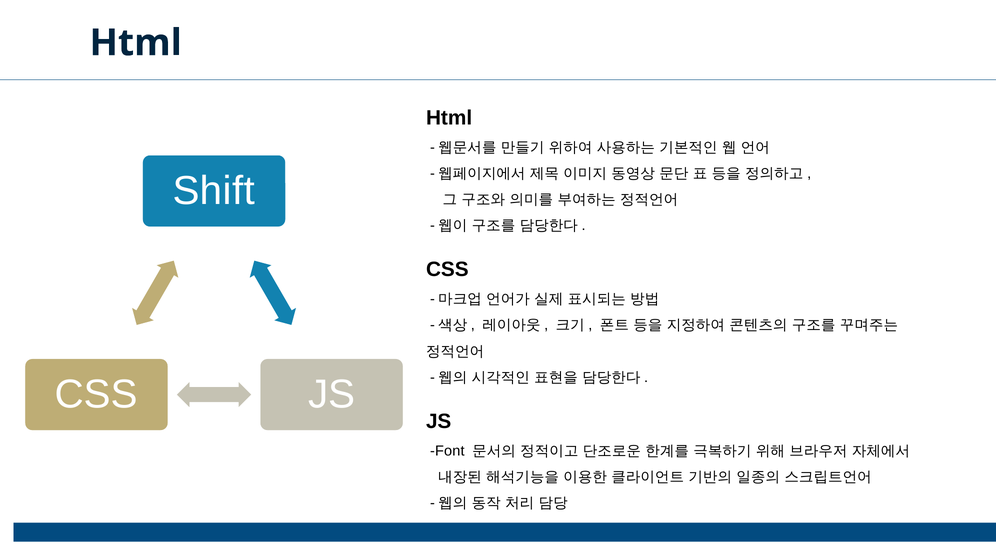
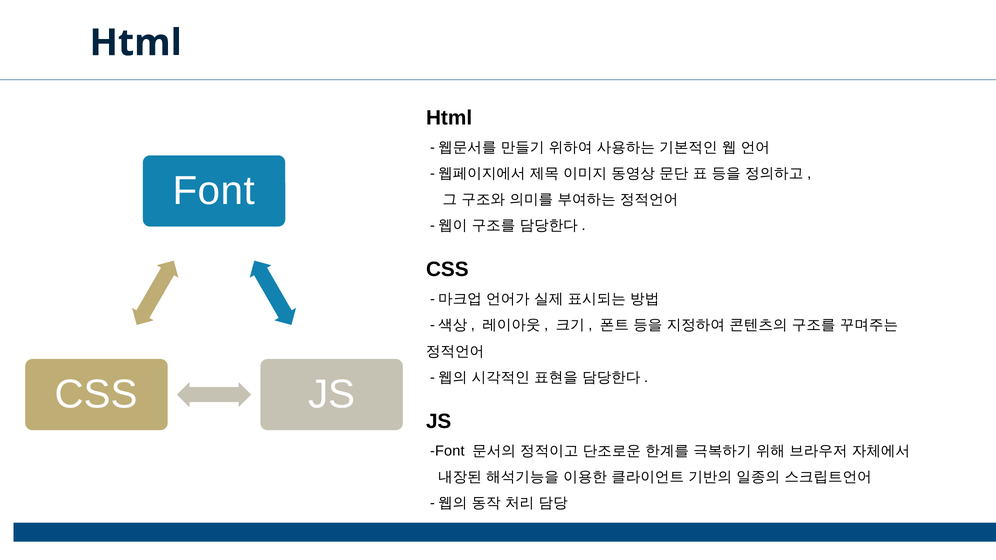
Shift at (214, 191): Shift -> Font
